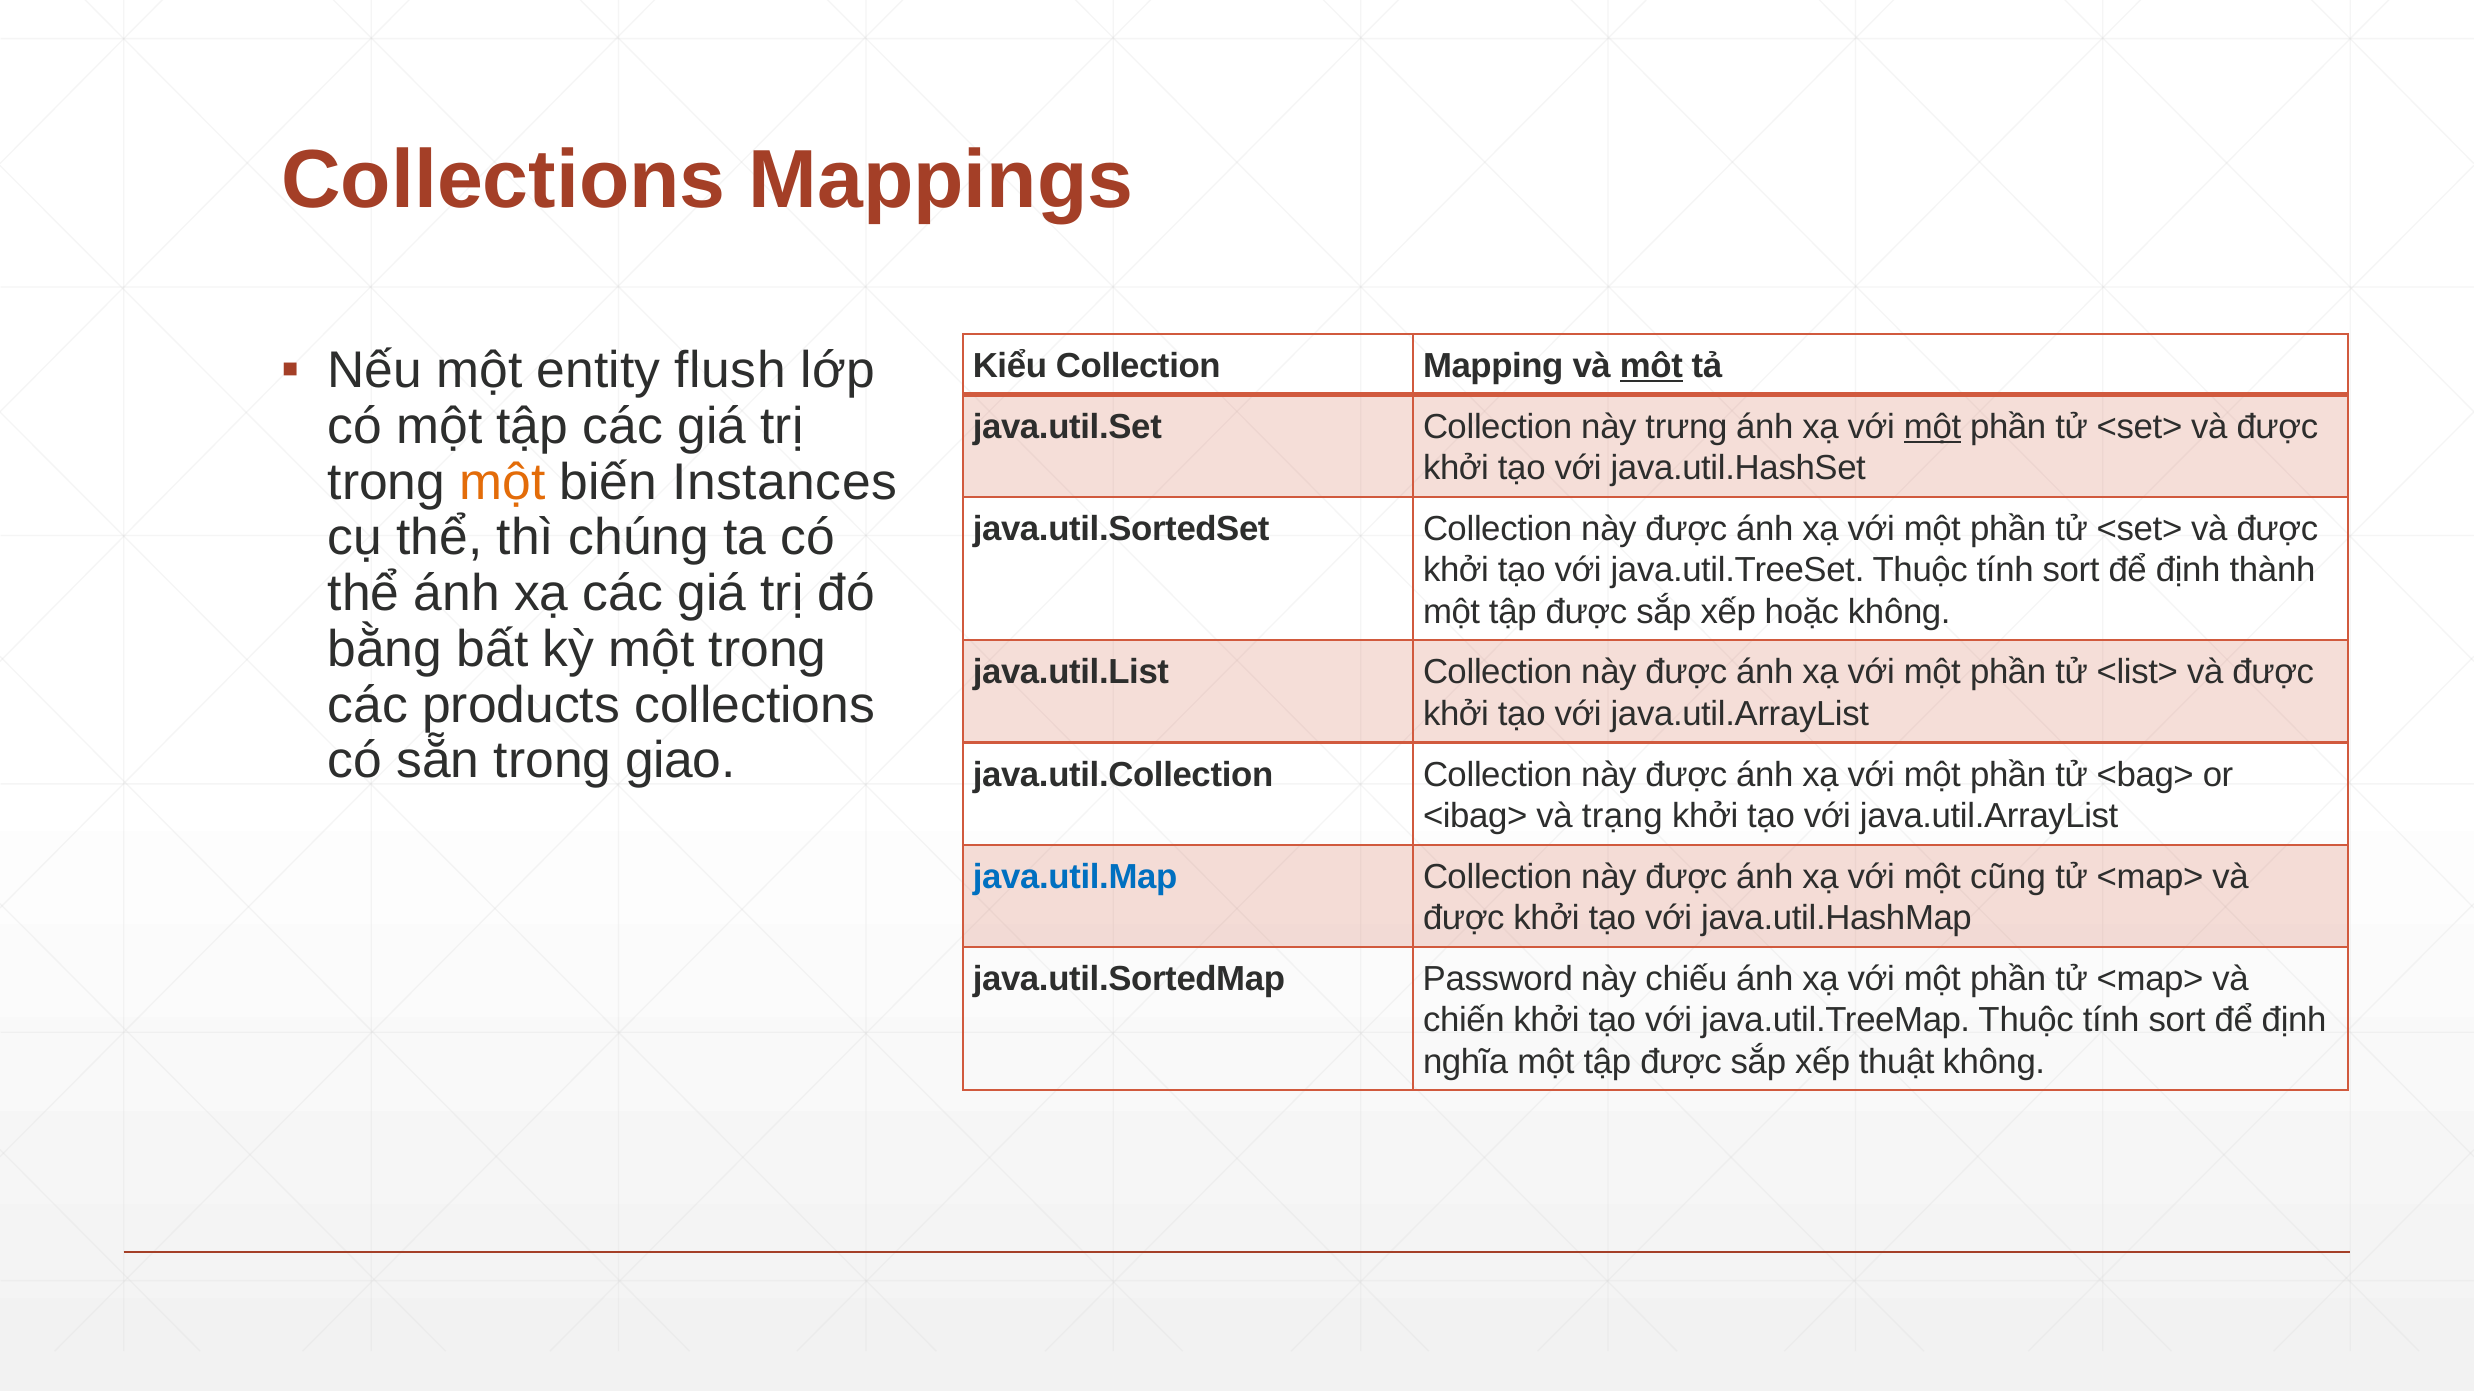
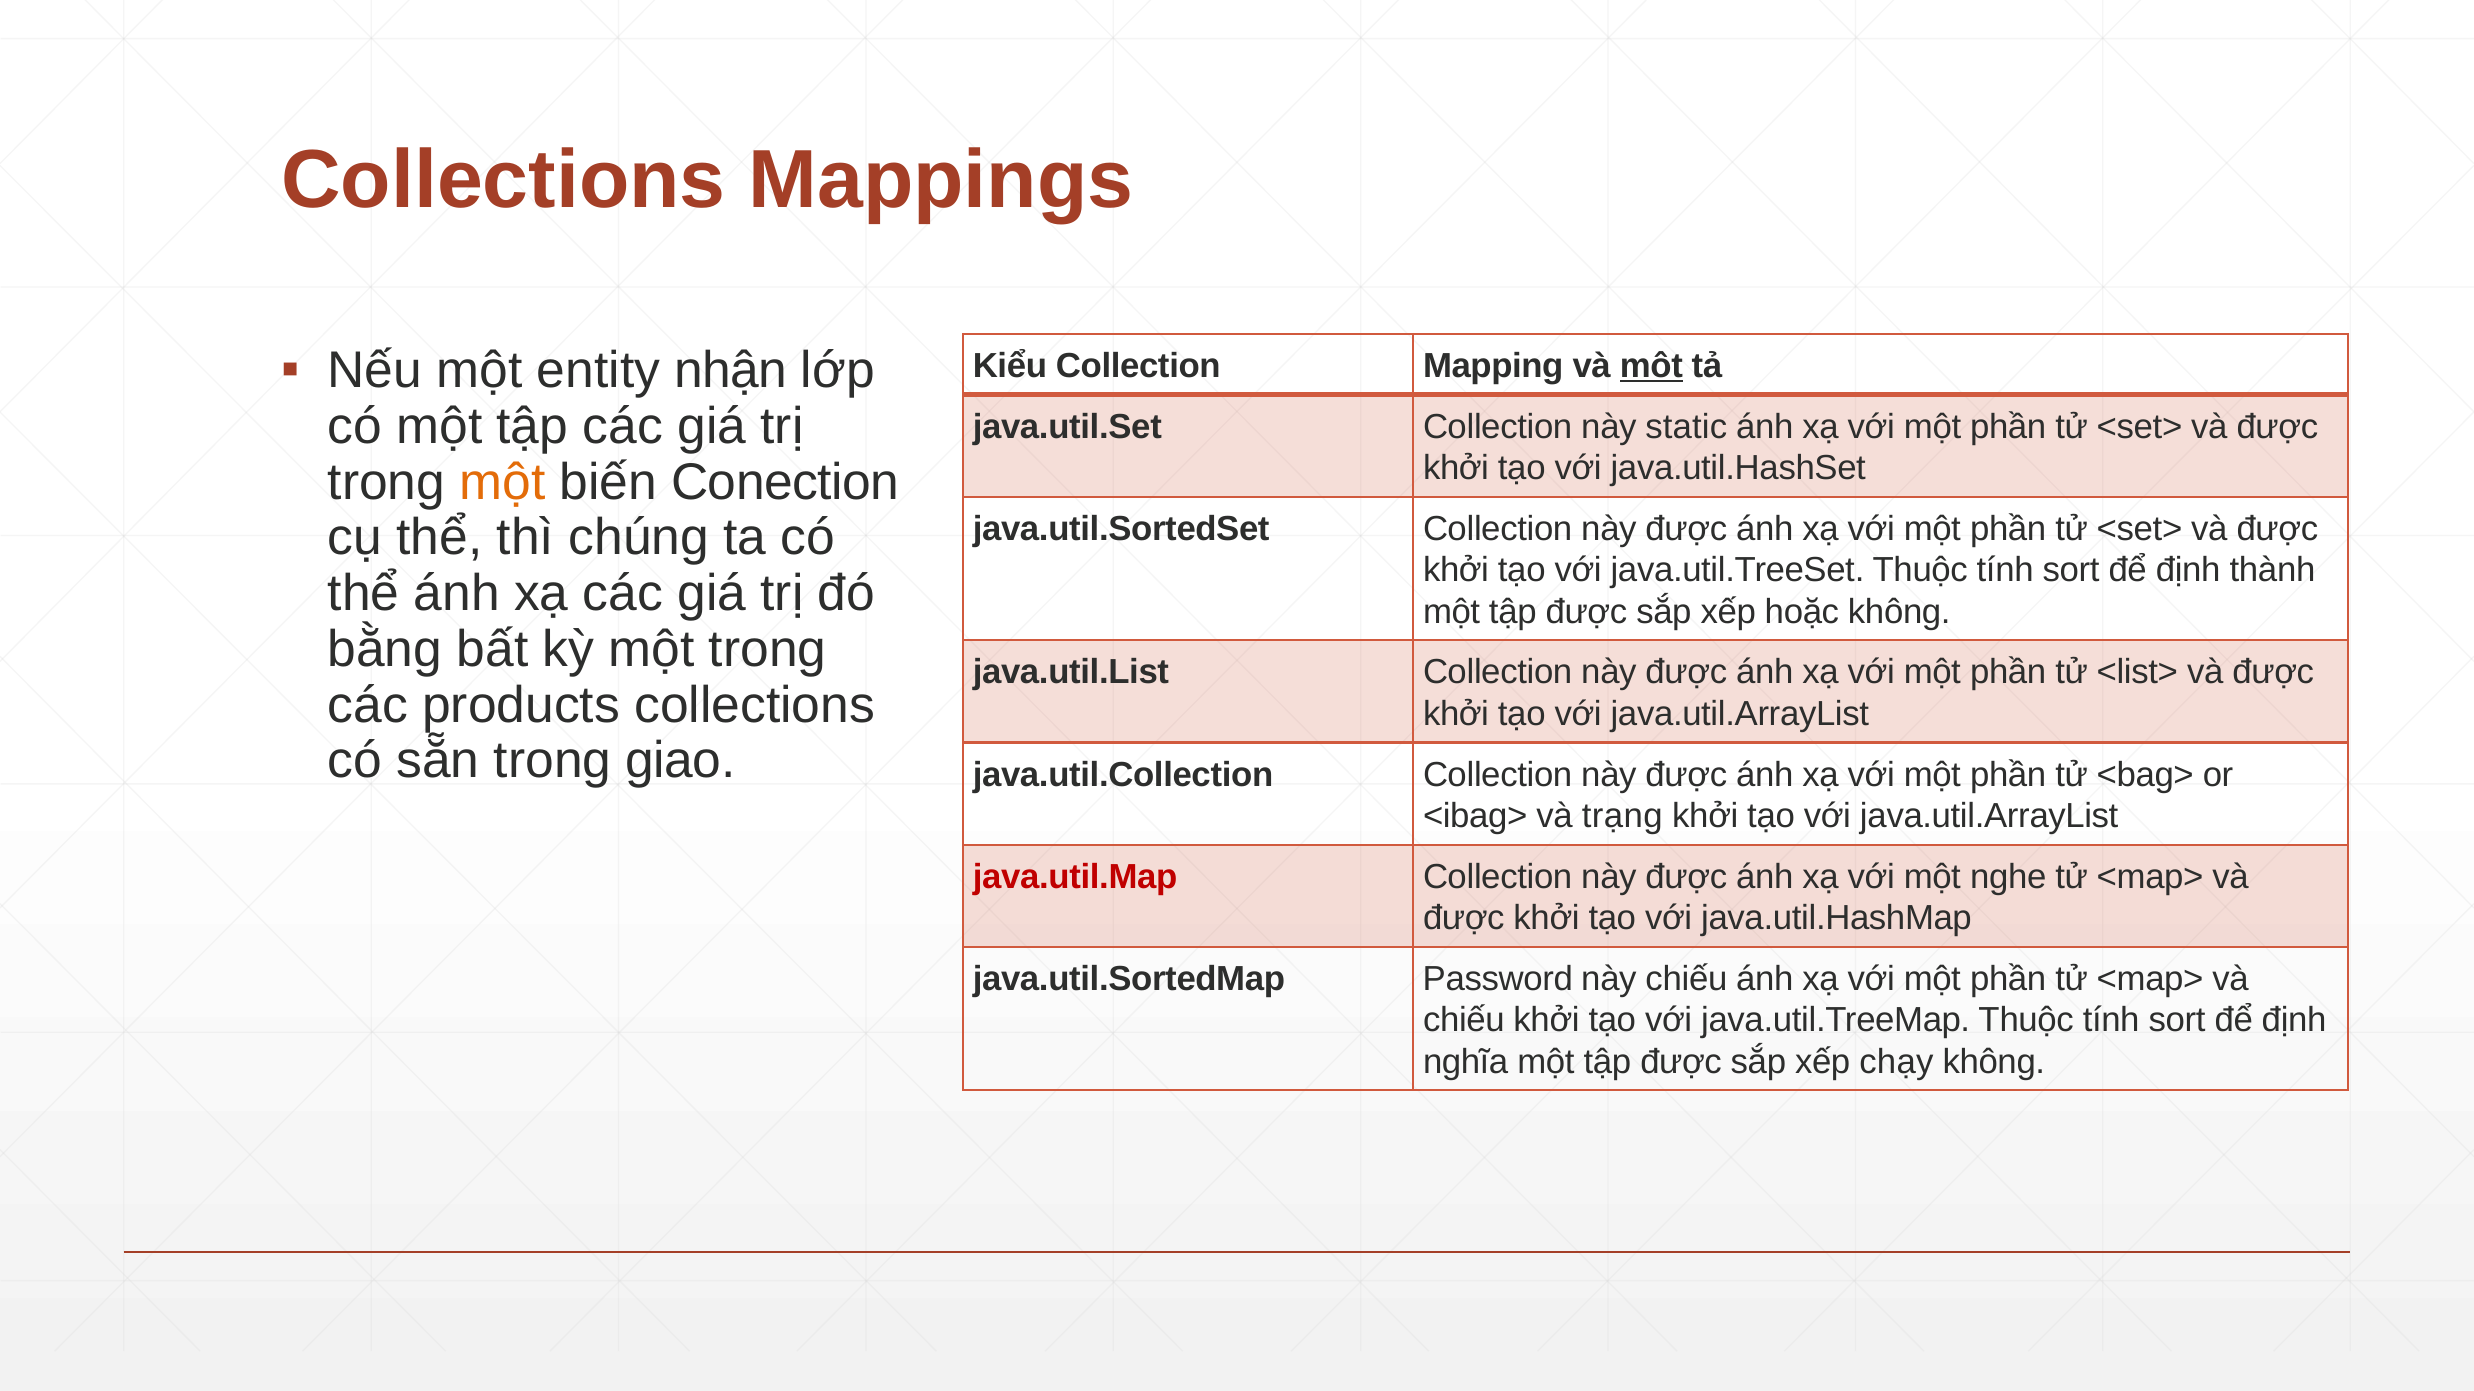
flush: flush -> nhận
trưng: trưng -> static
một at (1933, 427) underline: present -> none
Instances: Instances -> Conection
java.util.Map colour: blue -> red
cũng: cũng -> nghe
chiến at (1464, 1021): chiến -> chiếu
thuật: thuật -> chạy
